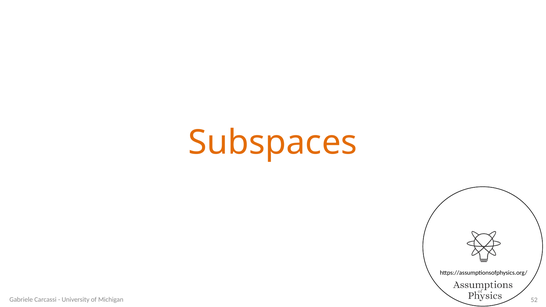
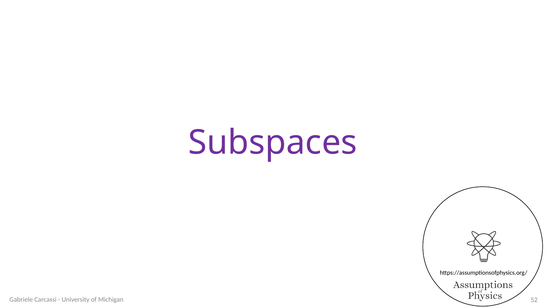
Subspaces colour: orange -> purple
